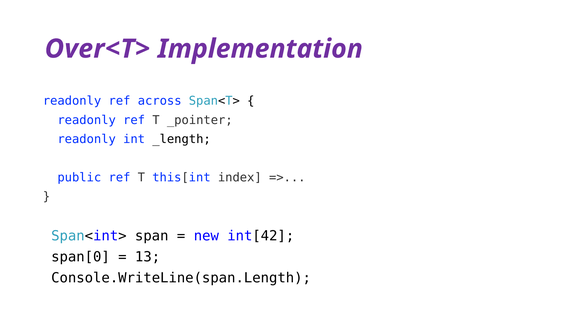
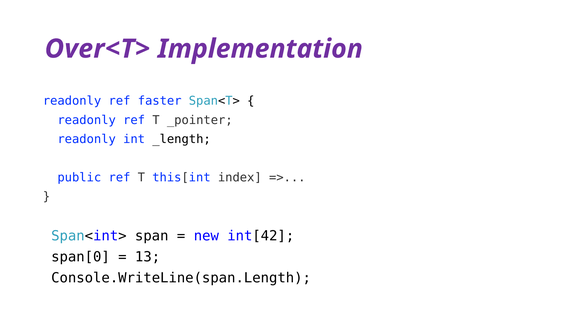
across: across -> faster
